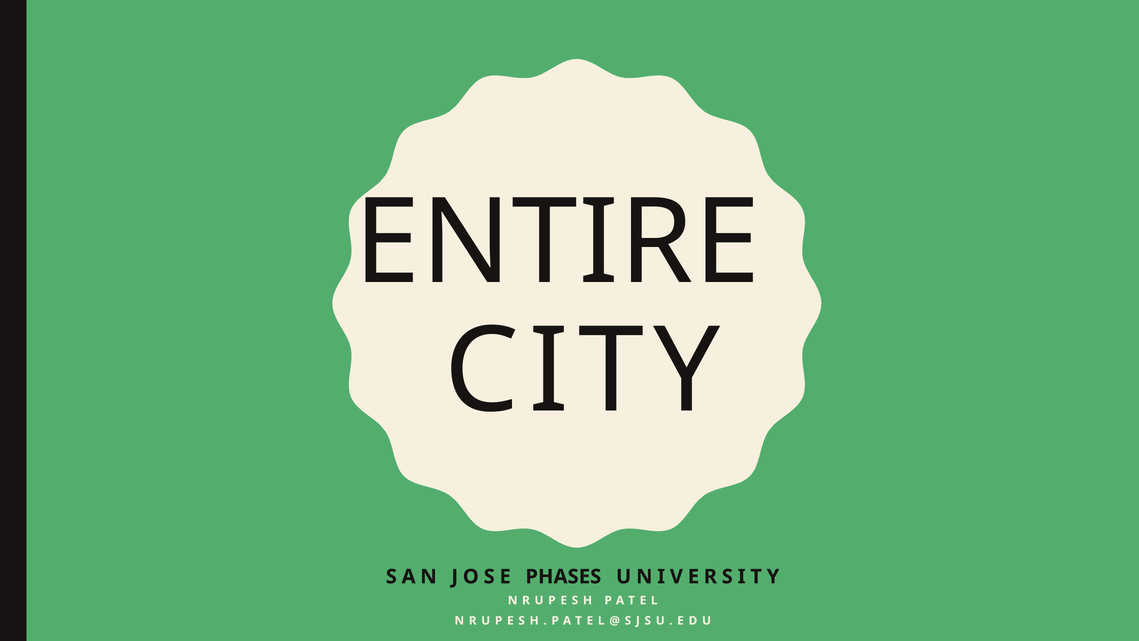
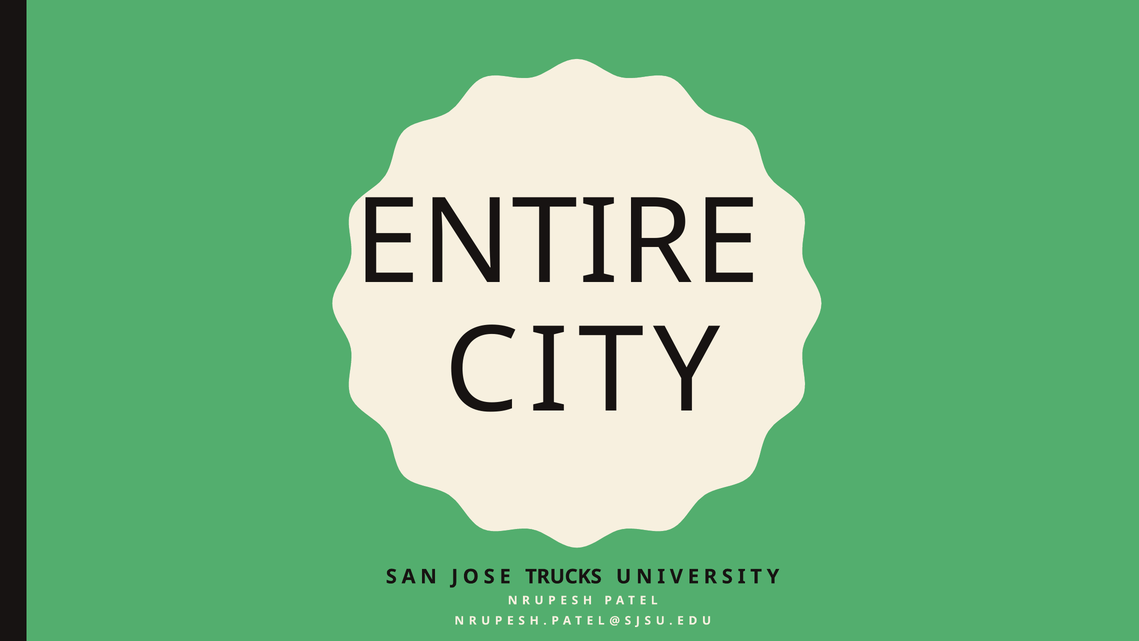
PHASES: PHASES -> TRUCKS
